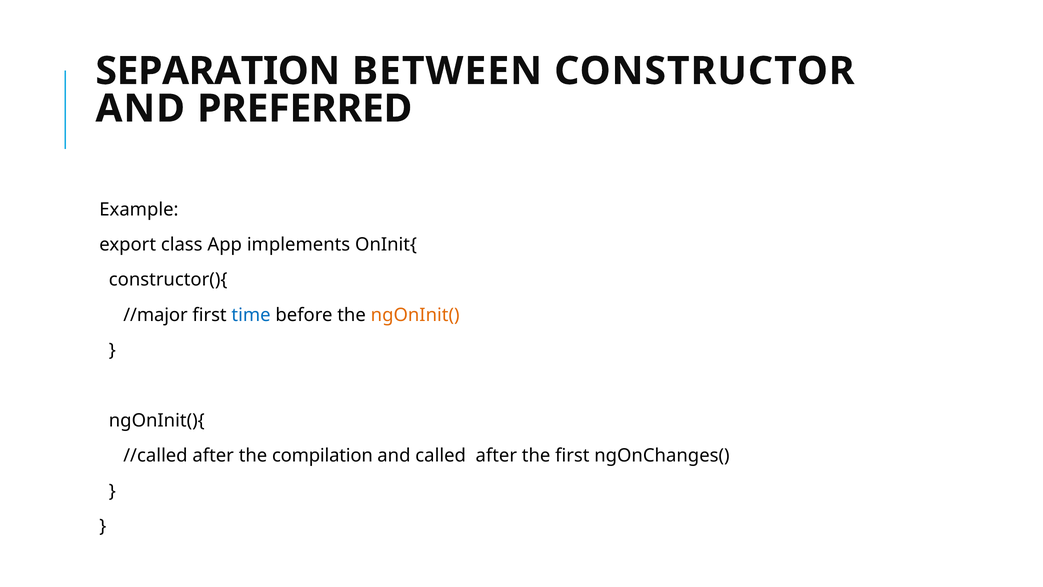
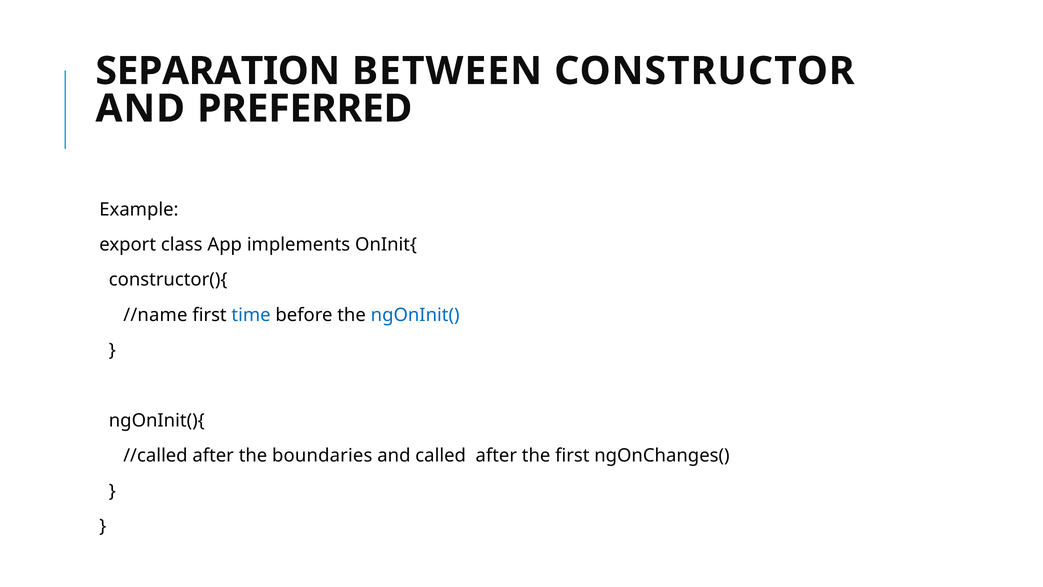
//major: //major -> //name
ngOnInit( colour: orange -> blue
compilation: compilation -> boundaries
